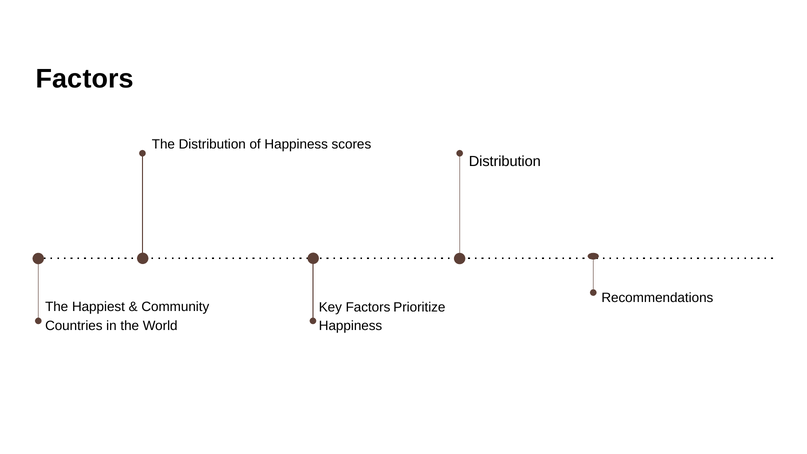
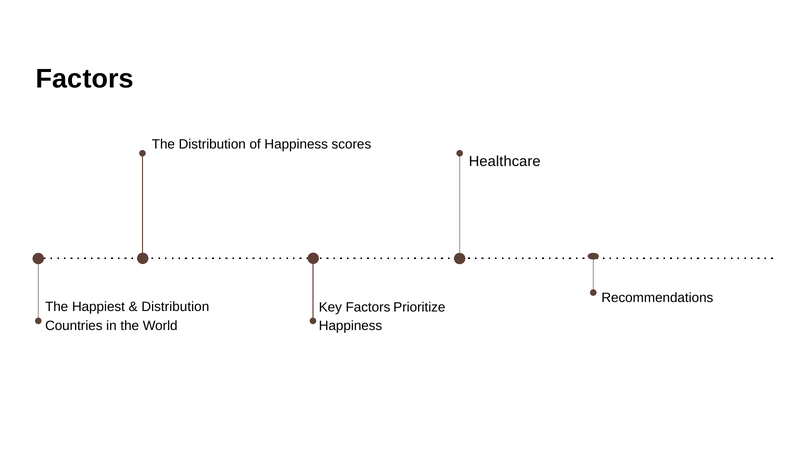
Distribution at (505, 162): Distribution -> Healthcare
Community at (175, 307): Community -> Distribution
